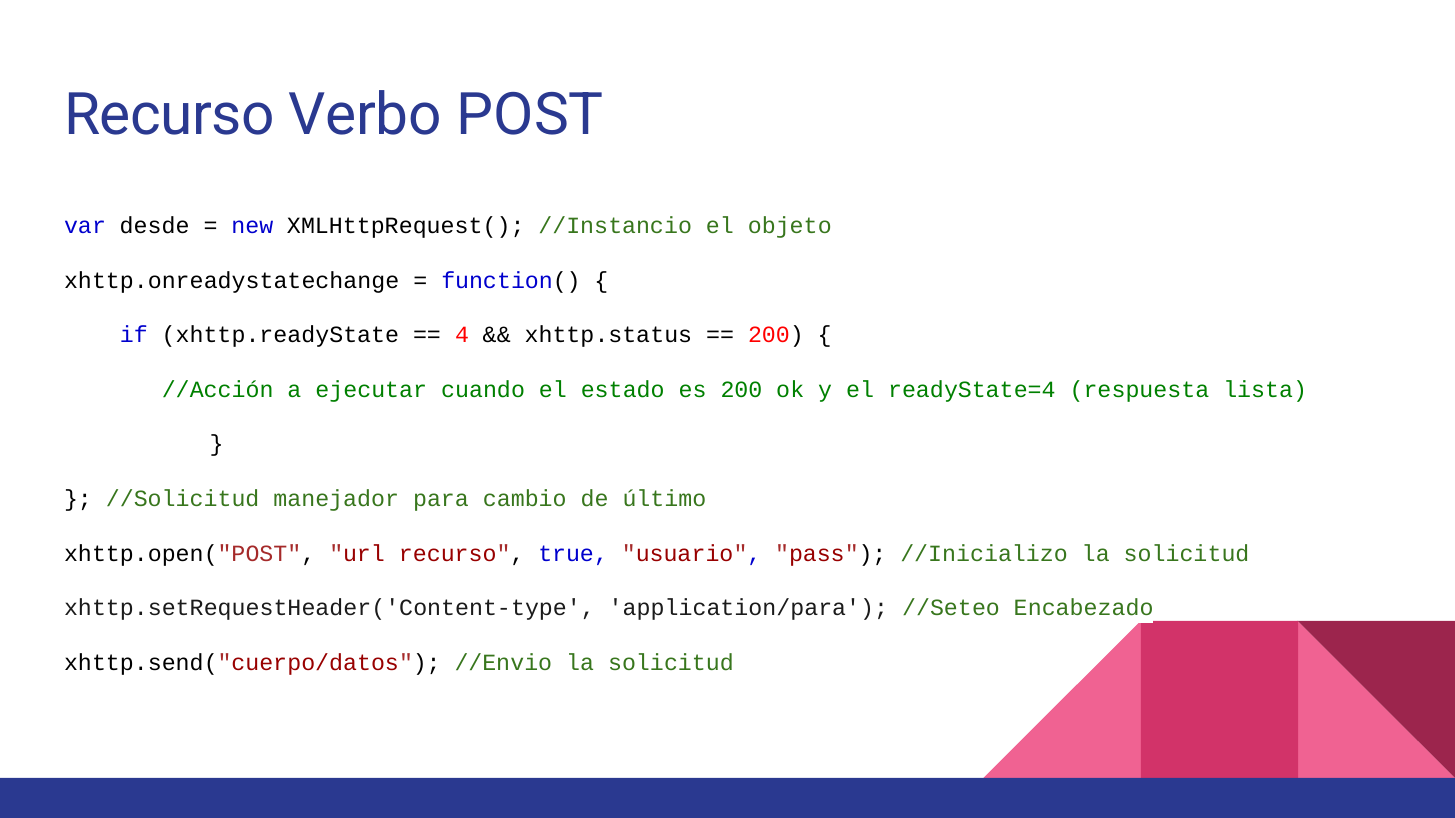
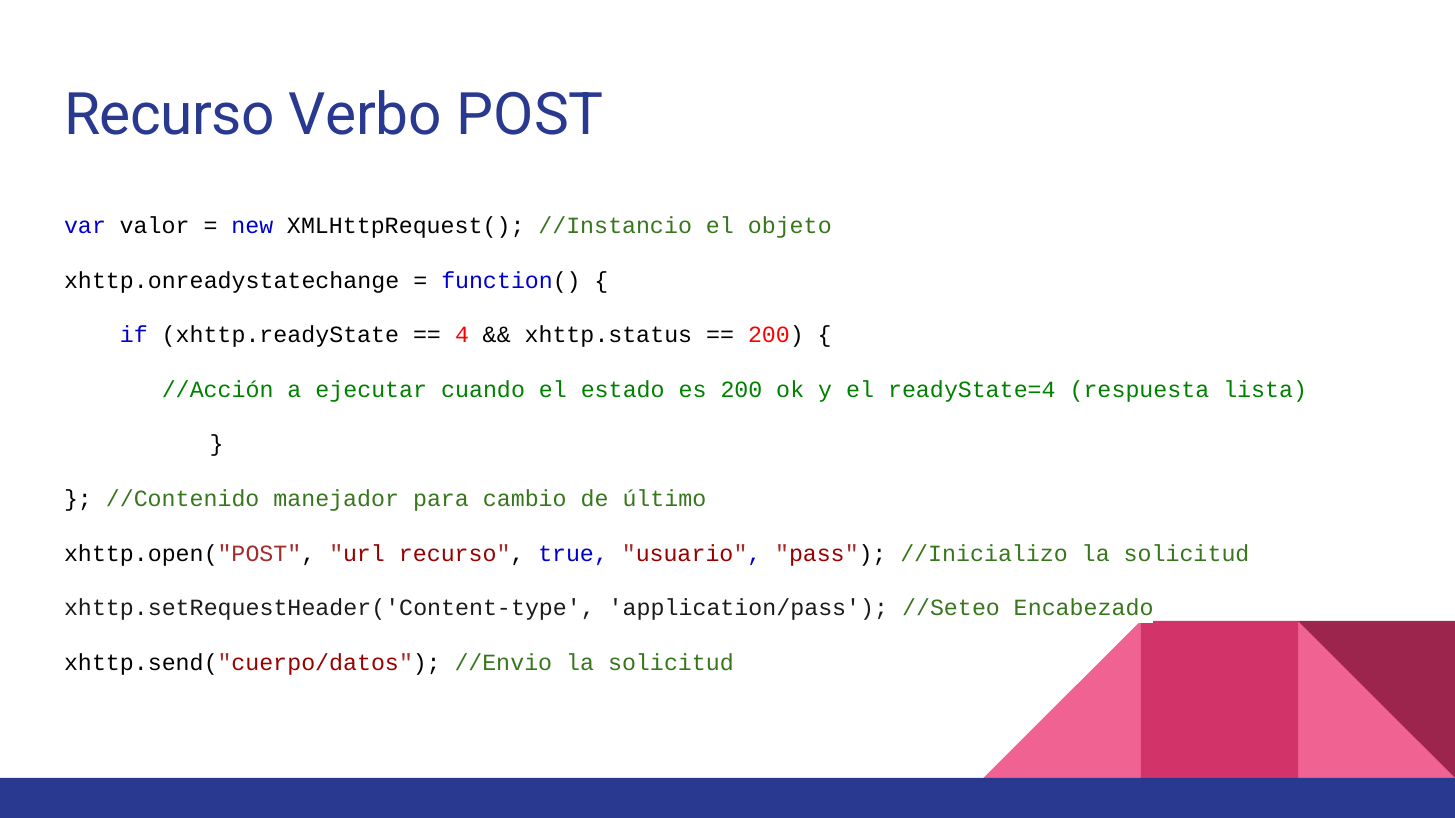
desde: desde -> valor
//Solicitud: //Solicitud -> //Contenido
application/para: application/para -> application/pass
